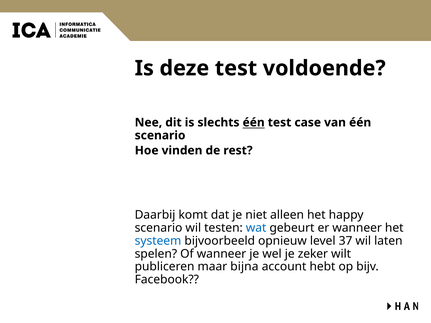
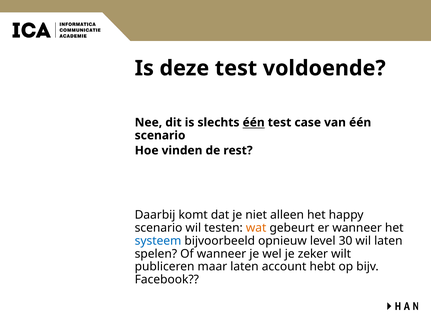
wat colour: blue -> orange
37: 37 -> 30
maar bijna: bijna -> laten
